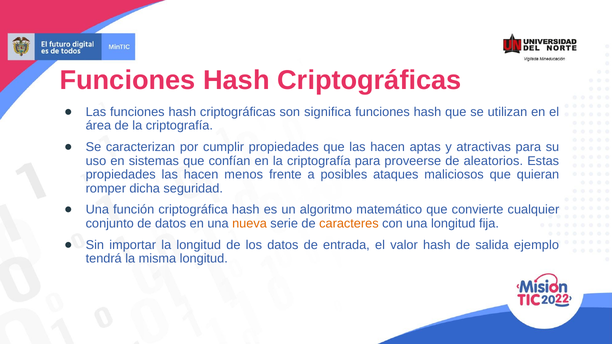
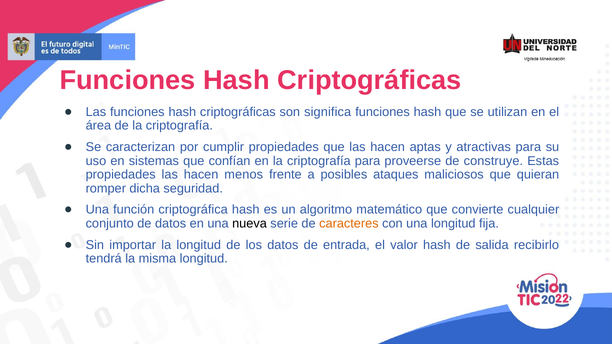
aleatorios: aleatorios -> construye
nueva colour: orange -> black
ejemplo: ejemplo -> recibirlo
